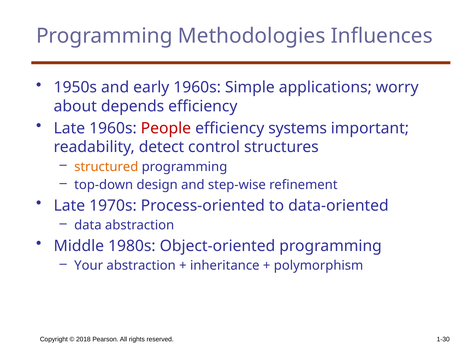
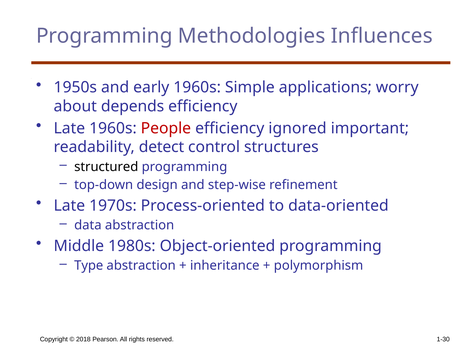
systems: systems -> ignored
structured colour: orange -> black
Your: Your -> Type
